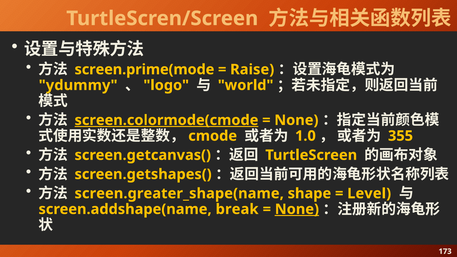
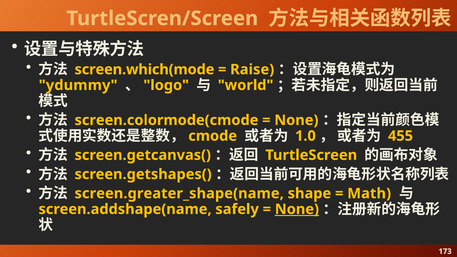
screen.prime(mode: screen.prime(mode -> screen.which(mode
screen.colormode(cmode underline: present -> none
355: 355 -> 455
Level: Level -> Math
break: break -> safely
